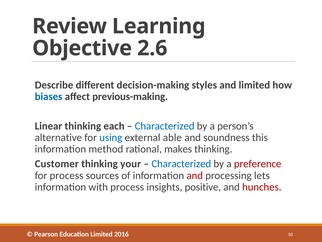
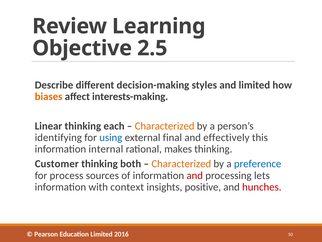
2.6: 2.6 -> 2.5
biases colour: blue -> orange
previous-making: previous-making -> interests-making
Characterized at (165, 126) colour: blue -> orange
alternative: alternative -> identifying
able: able -> final
soundness: soundness -> effectively
method: method -> internal
your: your -> both
Characterized at (181, 164) colour: blue -> orange
preference colour: red -> blue
with process: process -> context
